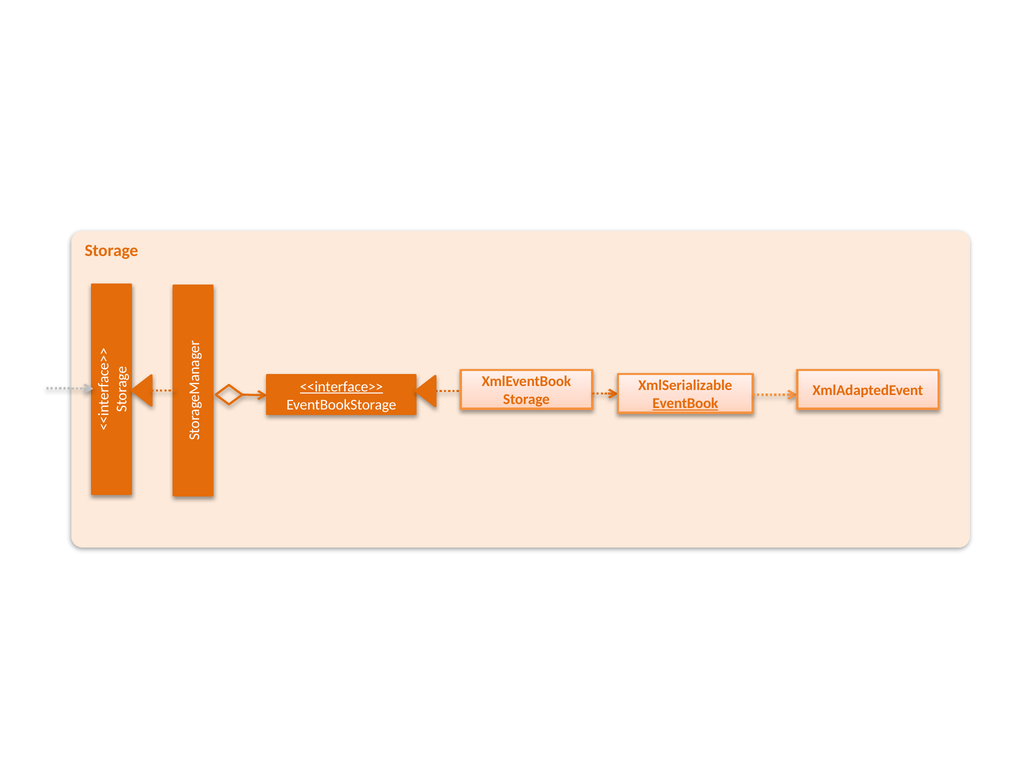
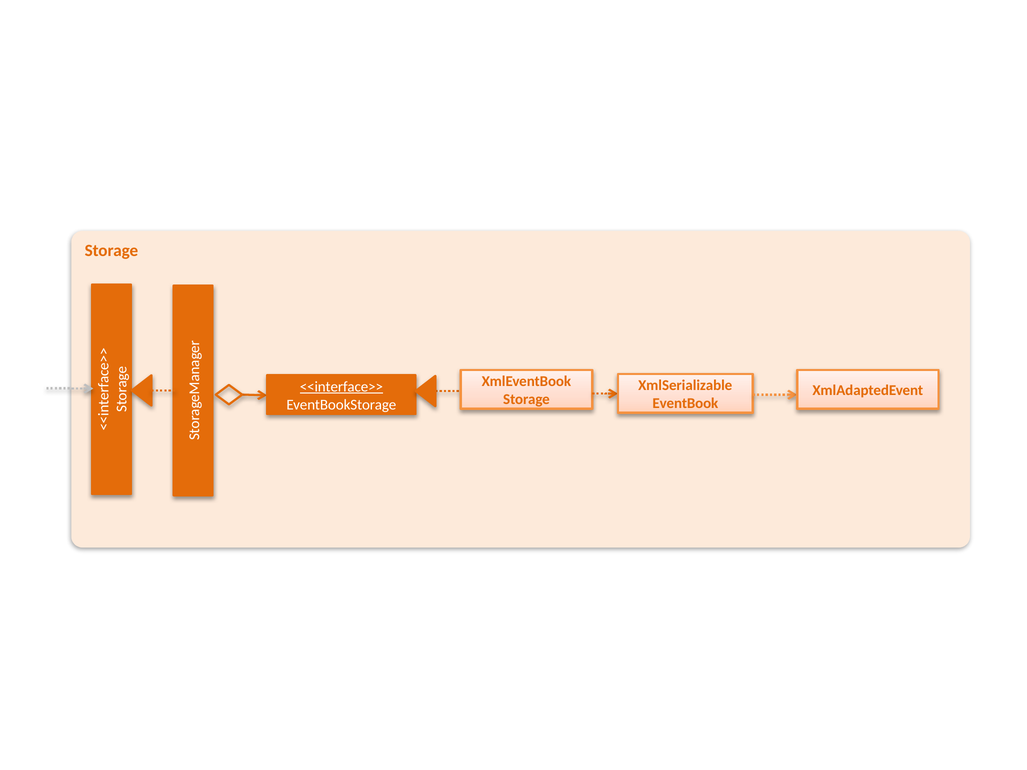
EventBook underline: present -> none
